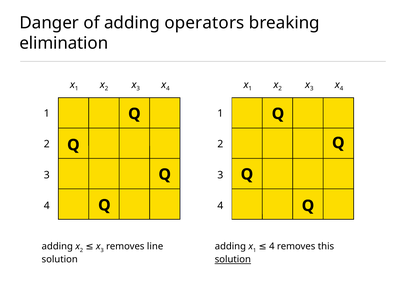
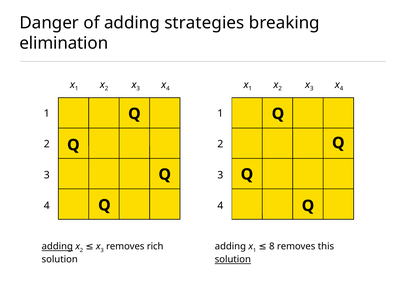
operators: operators -> strategies
adding at (57, 247) underline: none -> present
line: line -> rich
1 4: 4 -> 8
